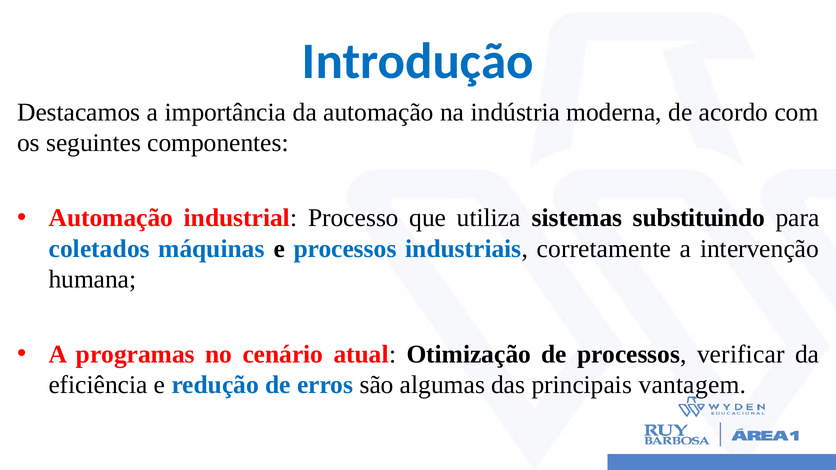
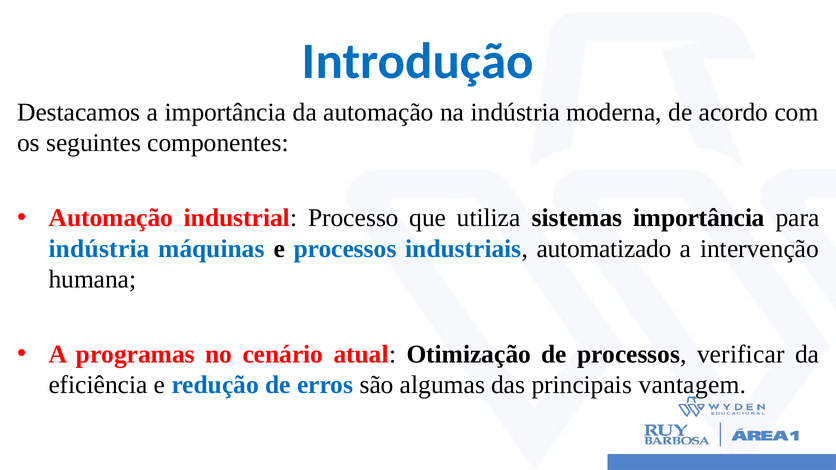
sistemas substituindo: substituindo -> importância
coletados at (99, 249): coletados -> indústria
corretamente: corretamente -> automatizado
